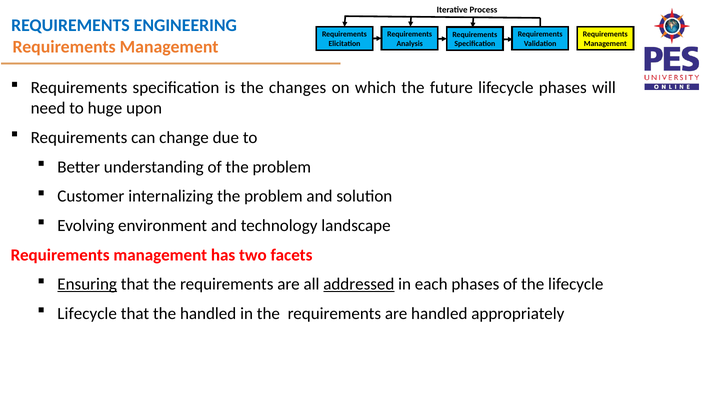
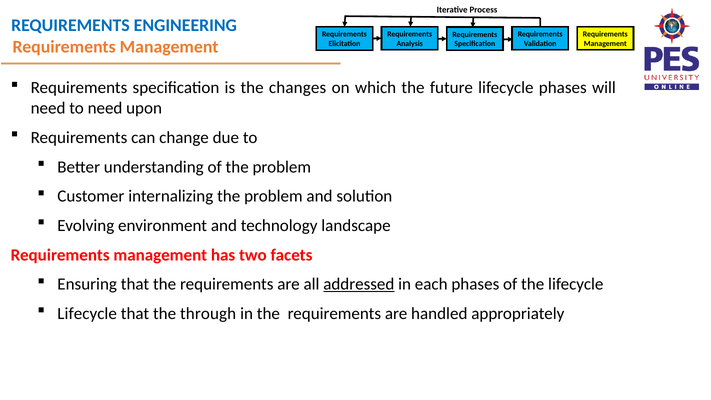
to huge: huge -> need
Ensuring underline: present -> none
the handled: handled -> through
